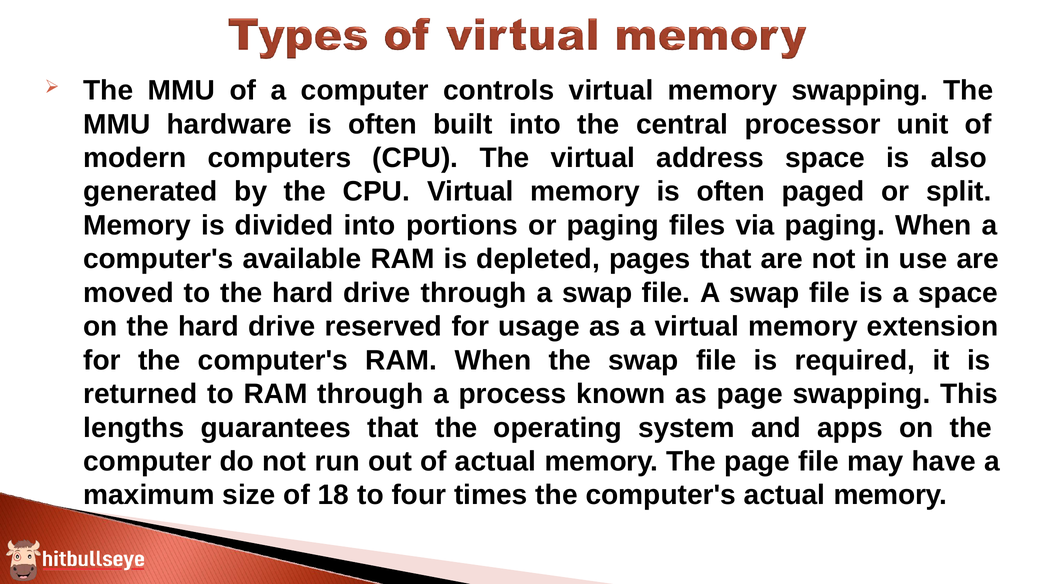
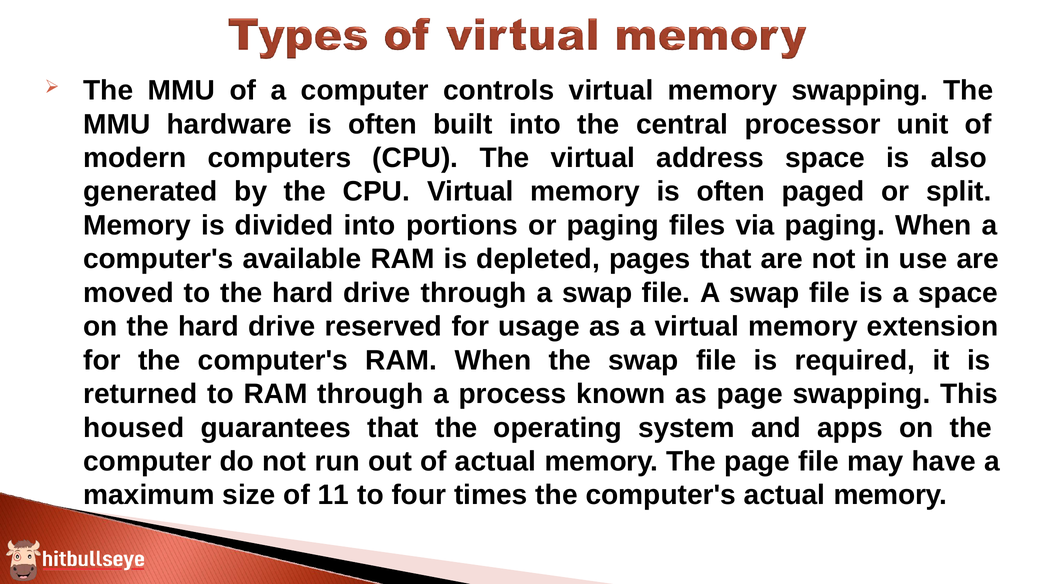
lengths: lengths -> housed
18: 18 -> 11
